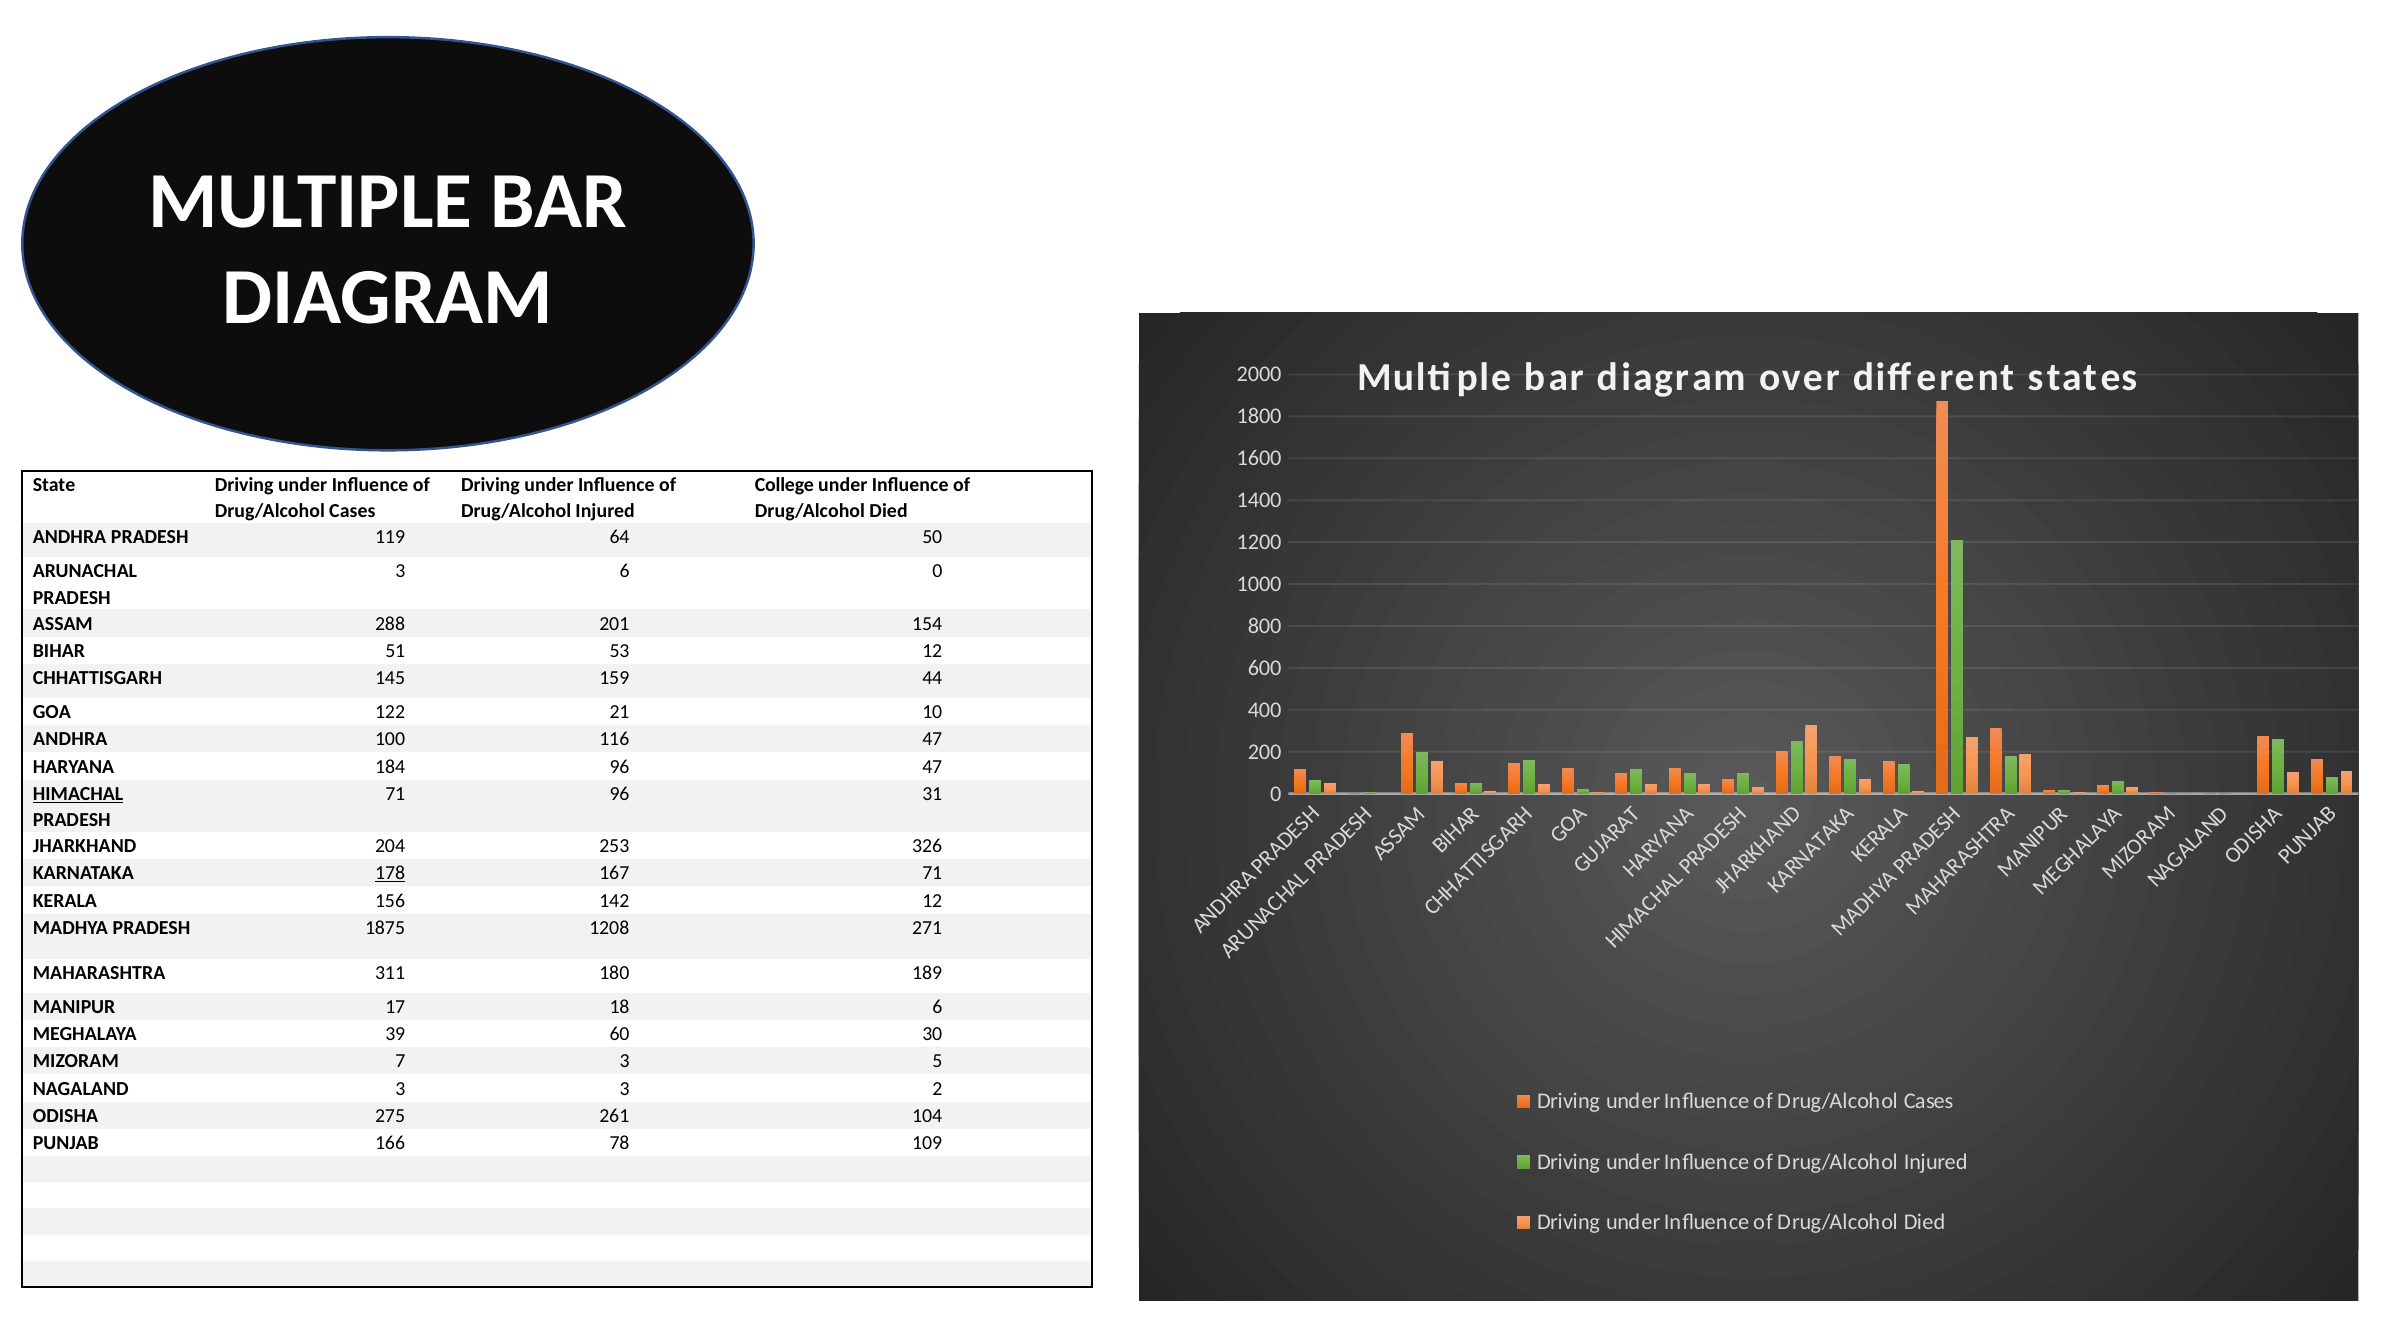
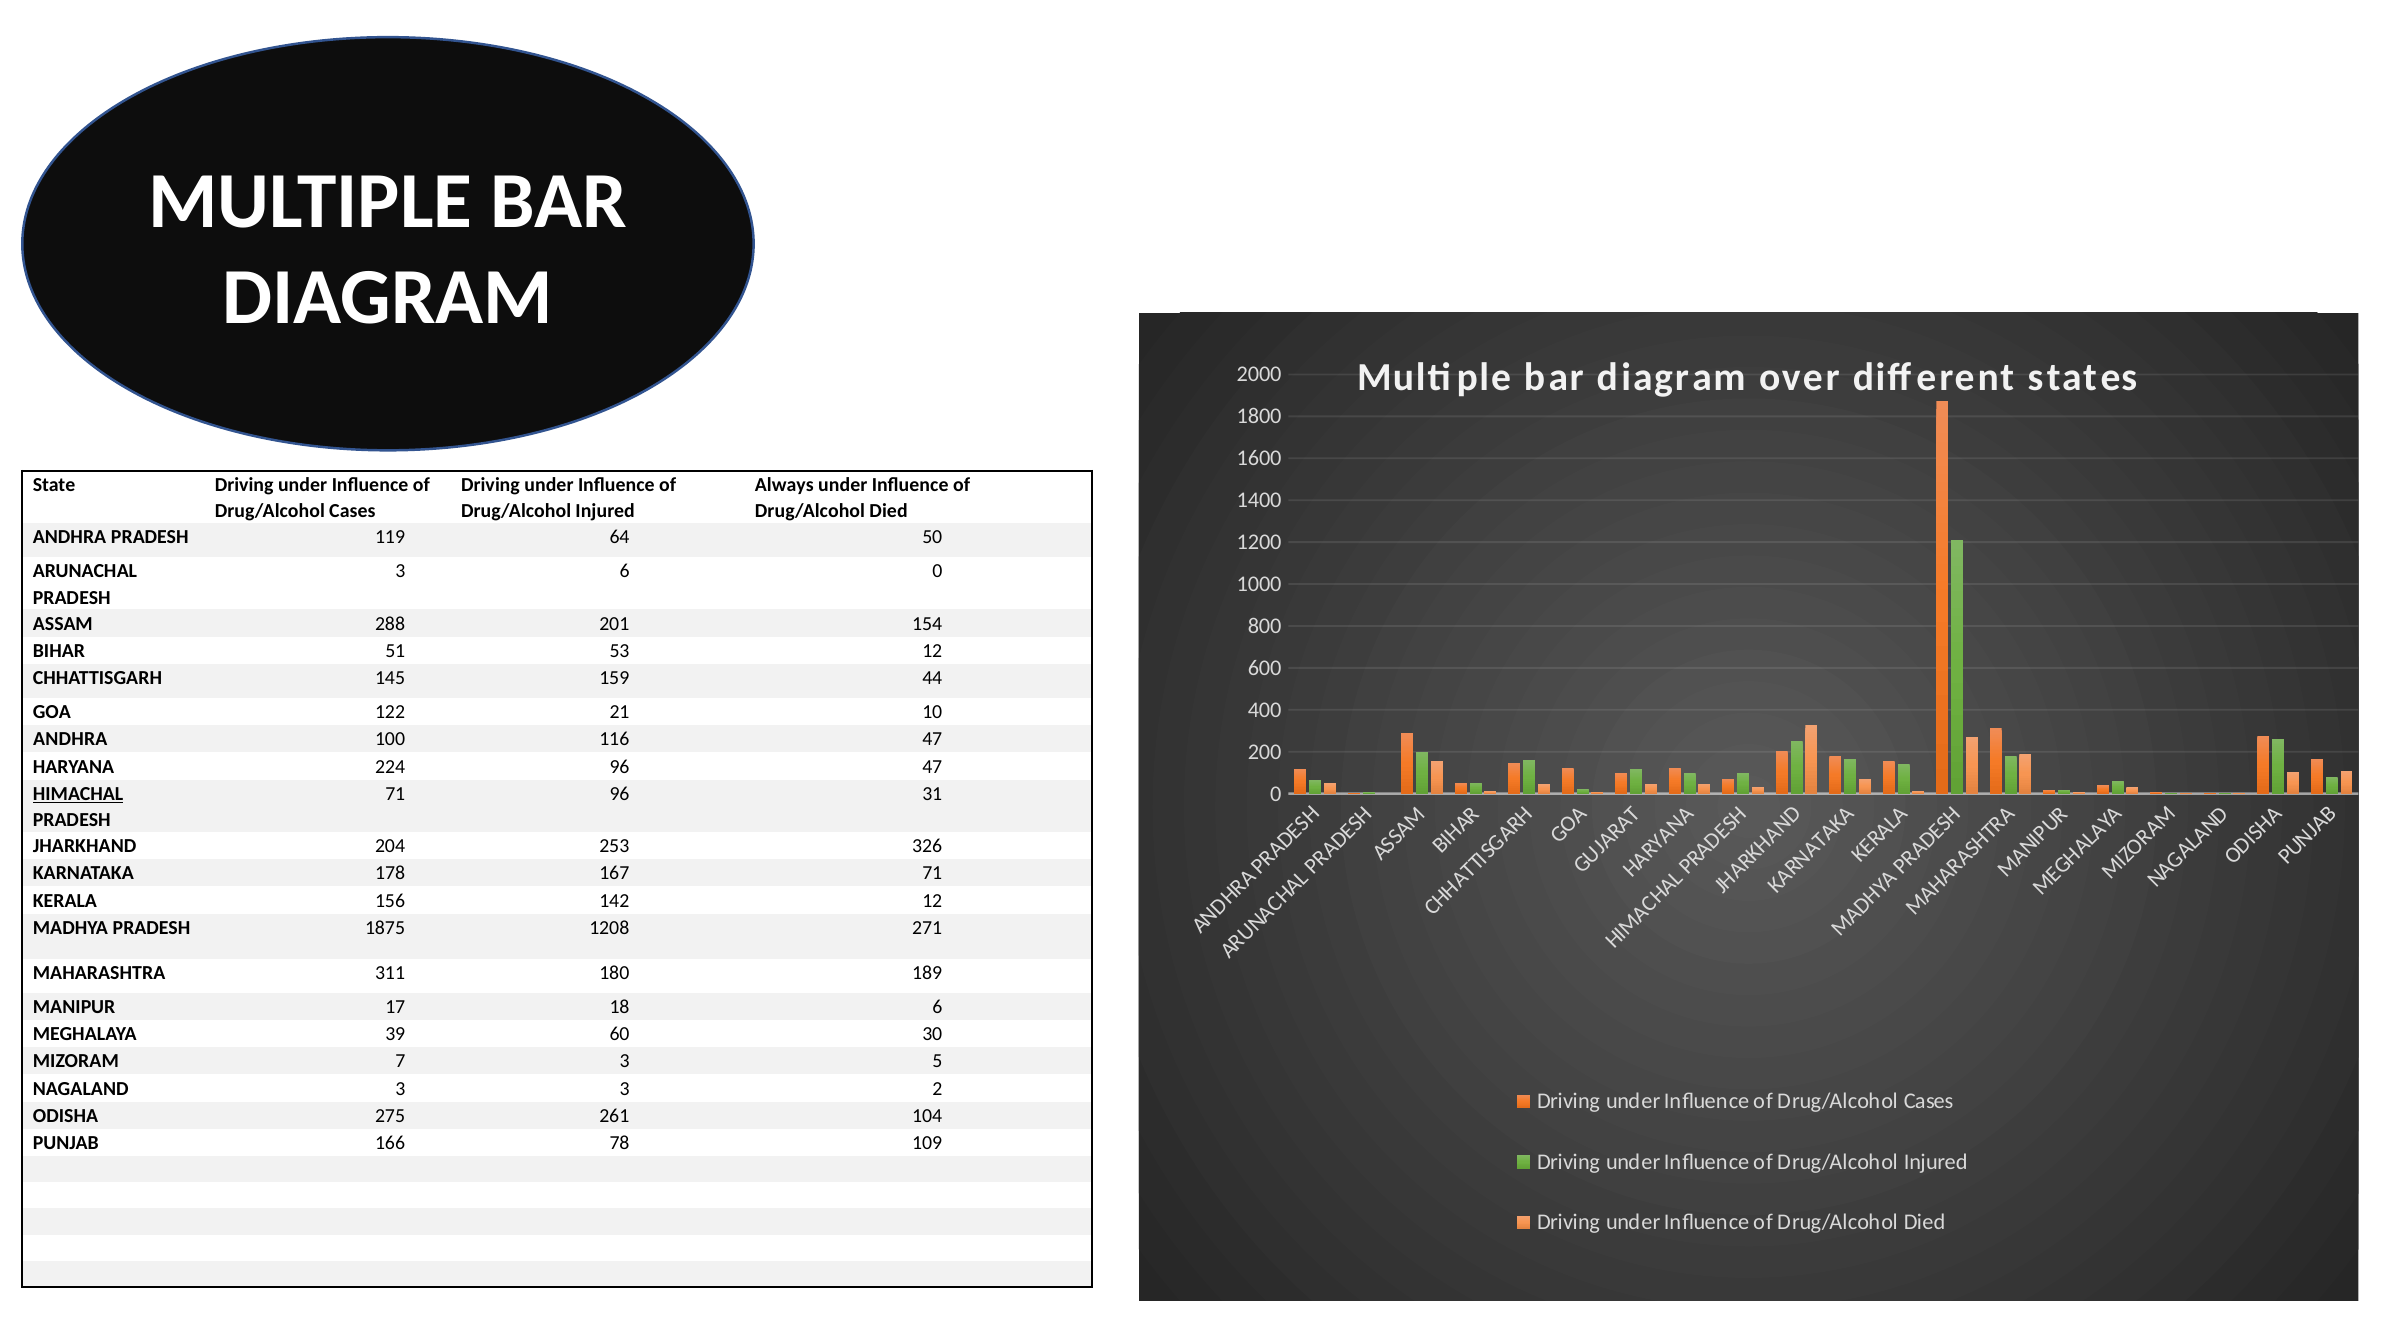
College: College -> Always
184: 184 -> 224
178 underline: present -> none
